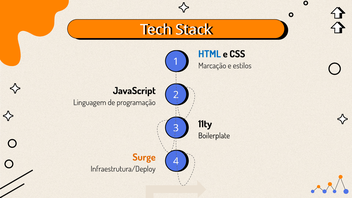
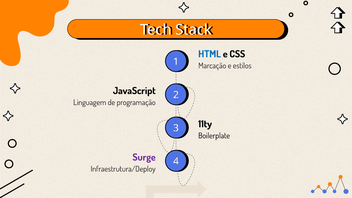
Surge colour: orange -> purple
